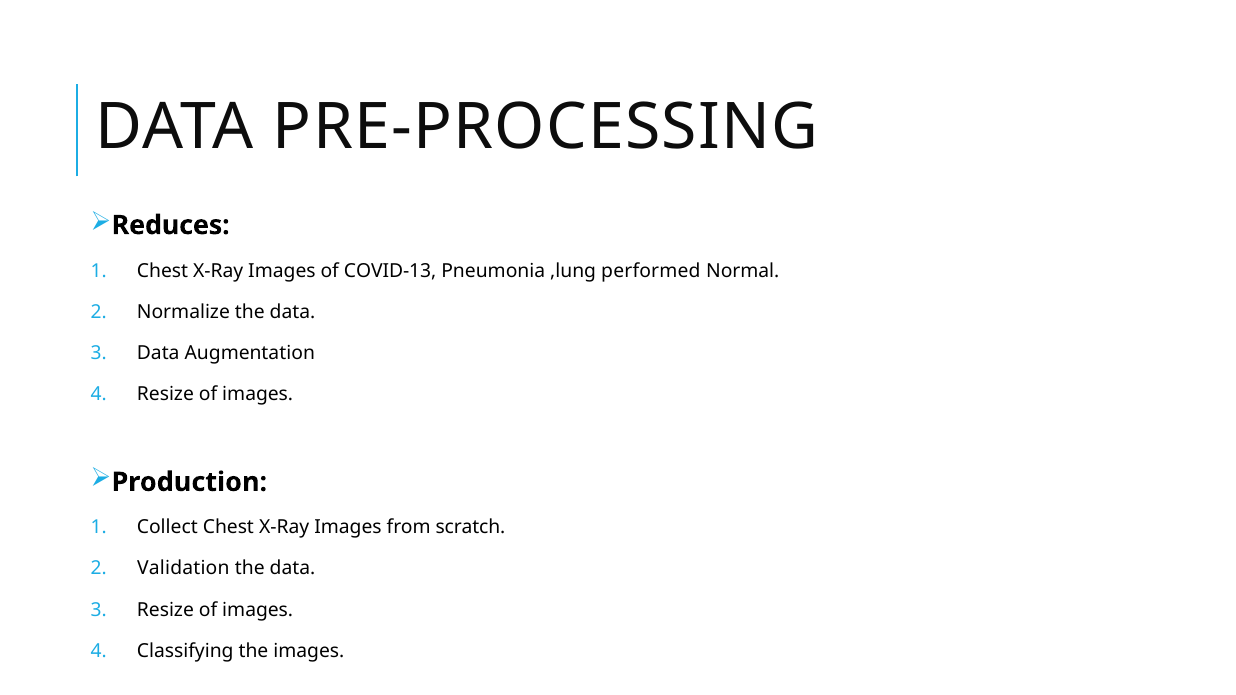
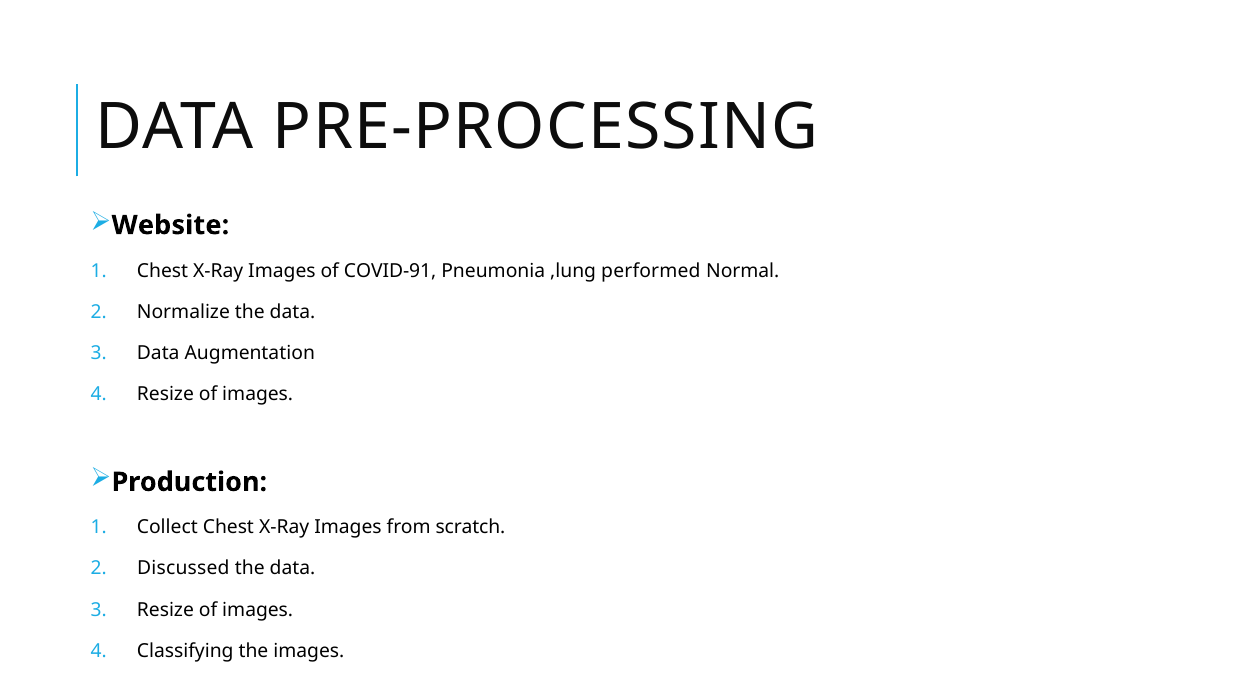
Reduces: Reduces -> Website
COVID-13: COVID-13 -> COVID-91
Validation: Validation -> Discussed
